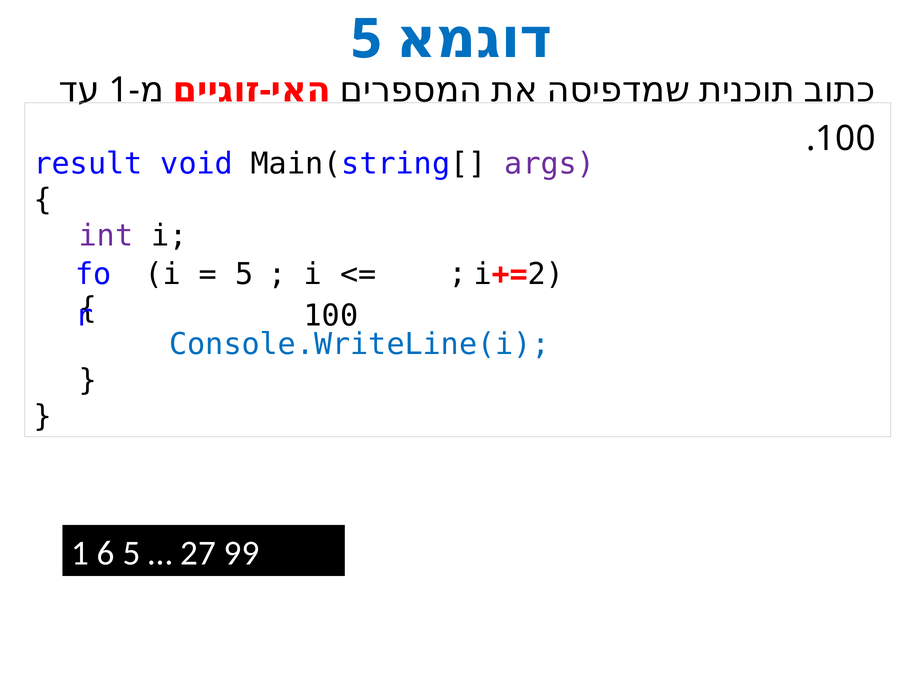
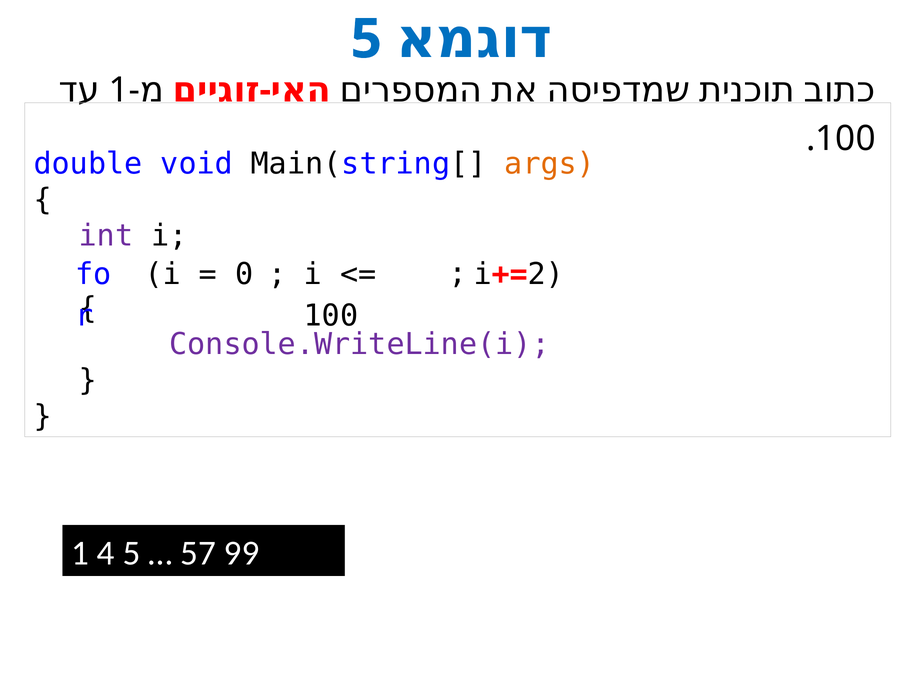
result: result -> double
args colour: purple -> orange
5 at (244, 274): 5 -> 0
Console.WriteLine(i colour: blue -> purple
6: 6 -> 4
27: 27 -> 57
